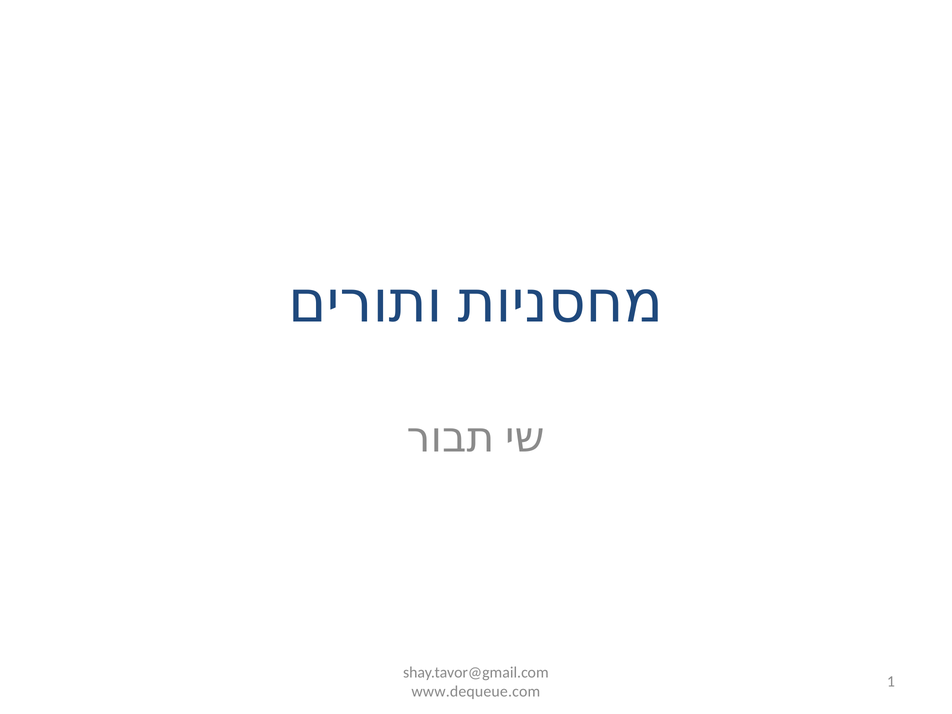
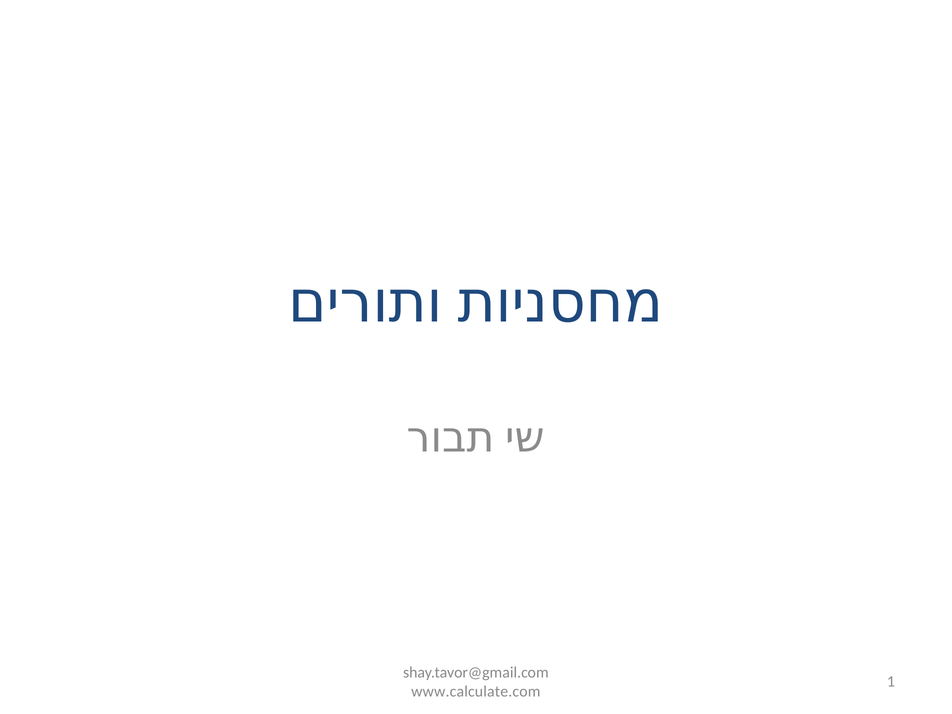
www.dequeue.com: www.dequeue.com -> www.calculate.com
